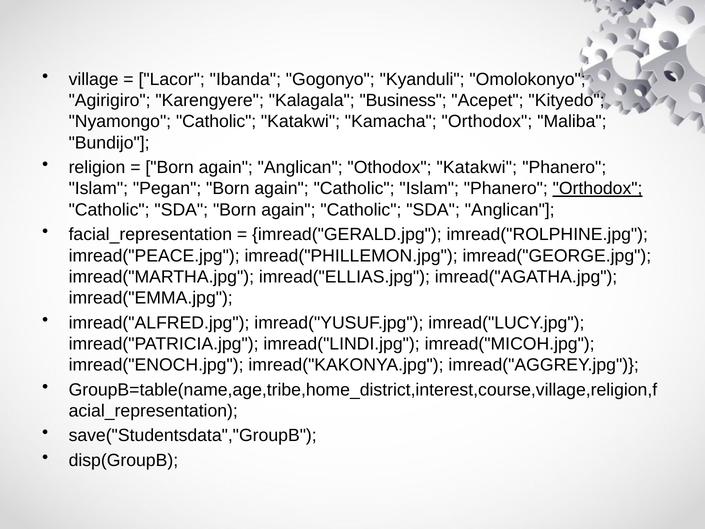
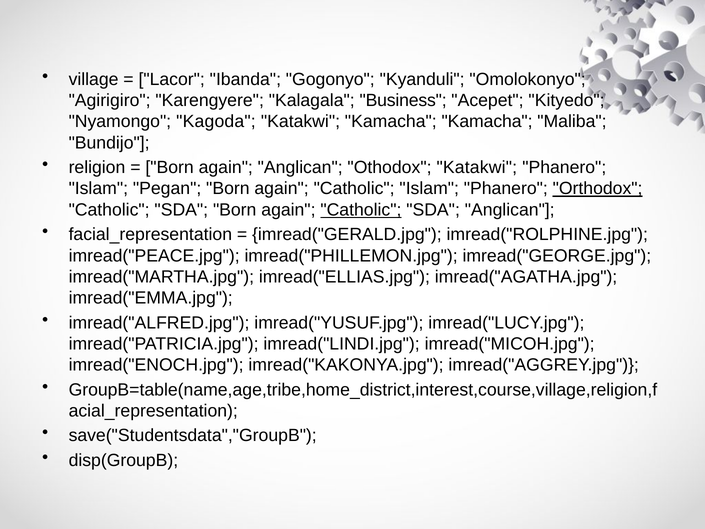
Nyamongo Catholic: Catholic -> Kagoda
Kamacha Orthodox: Orthodox -> Kamacha
Catholic at (361, 210) underline: none -> present
